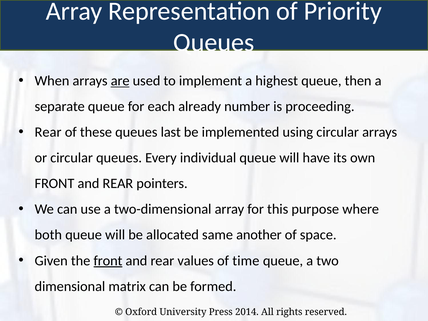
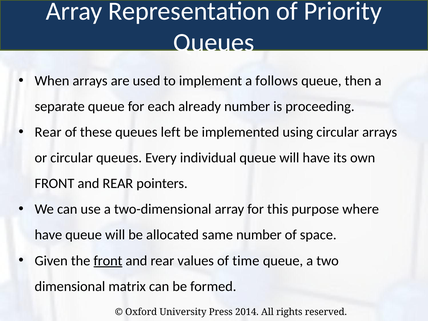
are underline: present -> none
highest: highest -> follows
last: last -> left
both at (48, 235): both -> have
same another: another -> number
